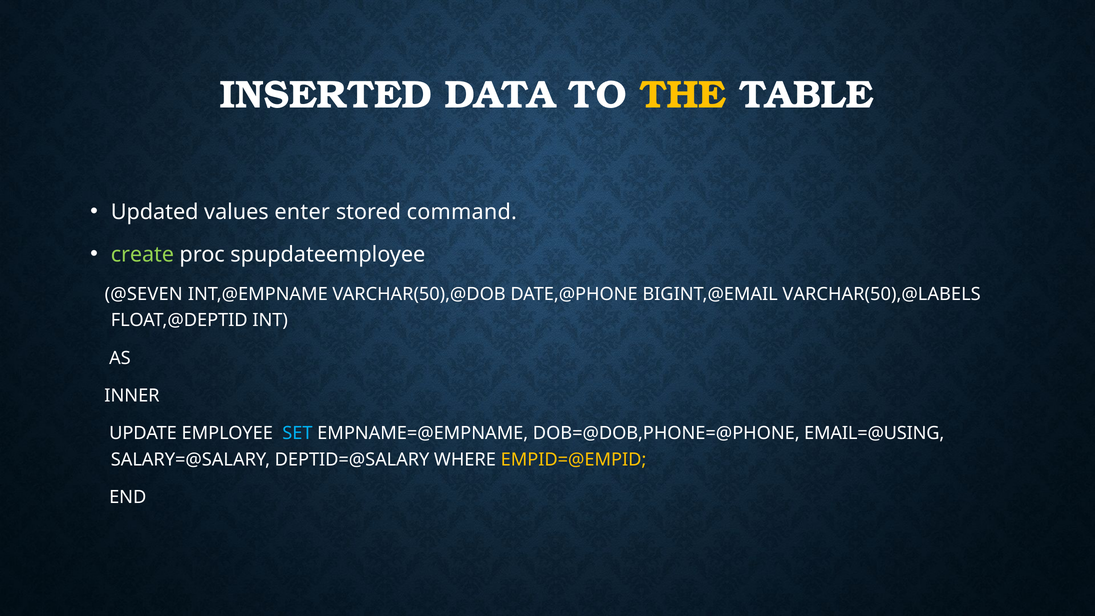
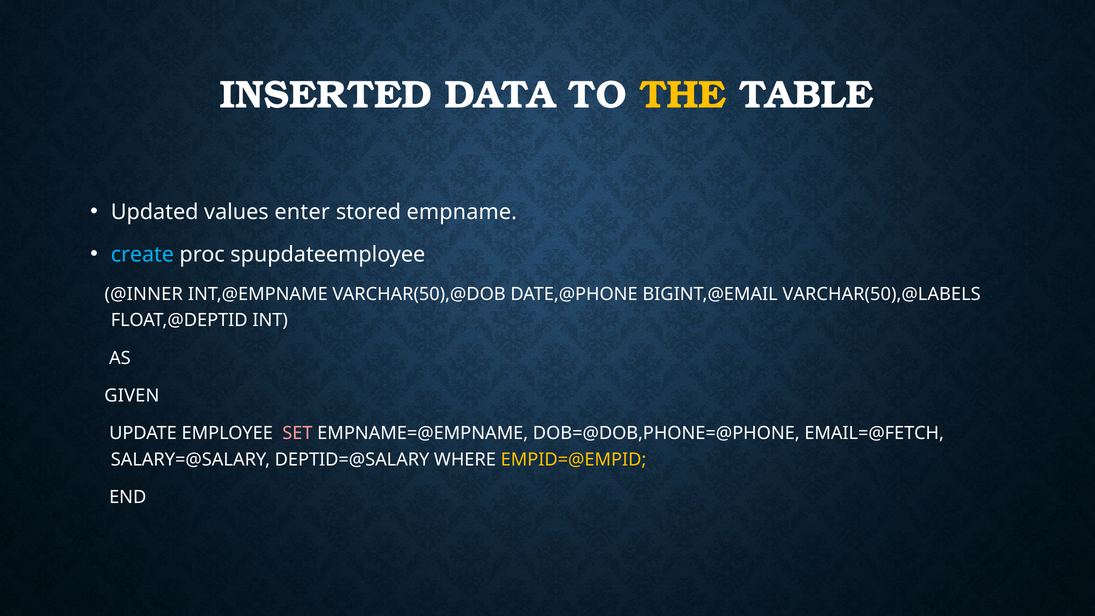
command: command -> empname
create colour: light green -> light blue
@SEVEN: @SEVEN -> @INNER
INNER: INNER -> GIVEN
SET colour: light blue -> pink
EMAIL=@USING: EMAIL=@USING -> EMAIL=@FETCH
